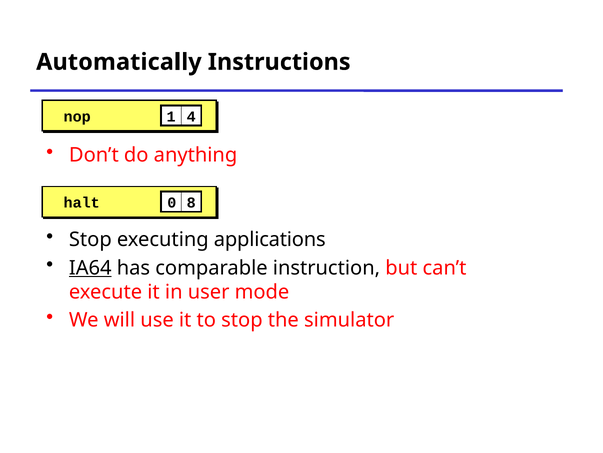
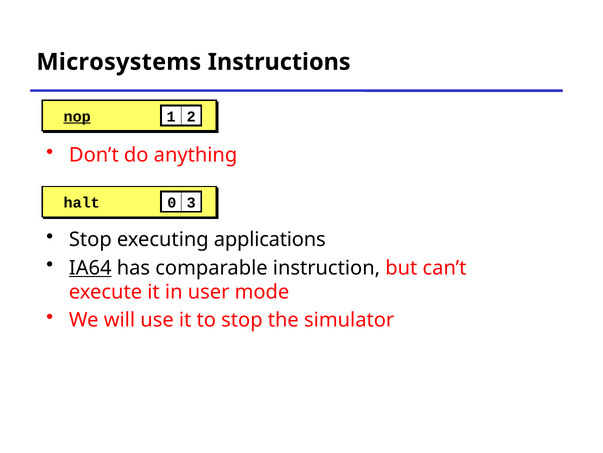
Automatically: Automatically -> Microsystems
nop underline: none -> present
4: 4 -> 2
8: 8 -> 3
